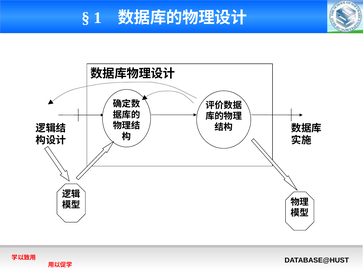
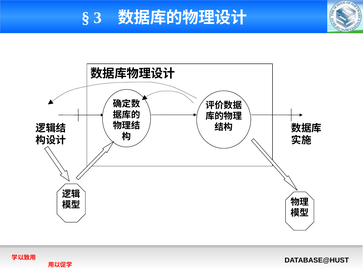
1: 1 -> 3
